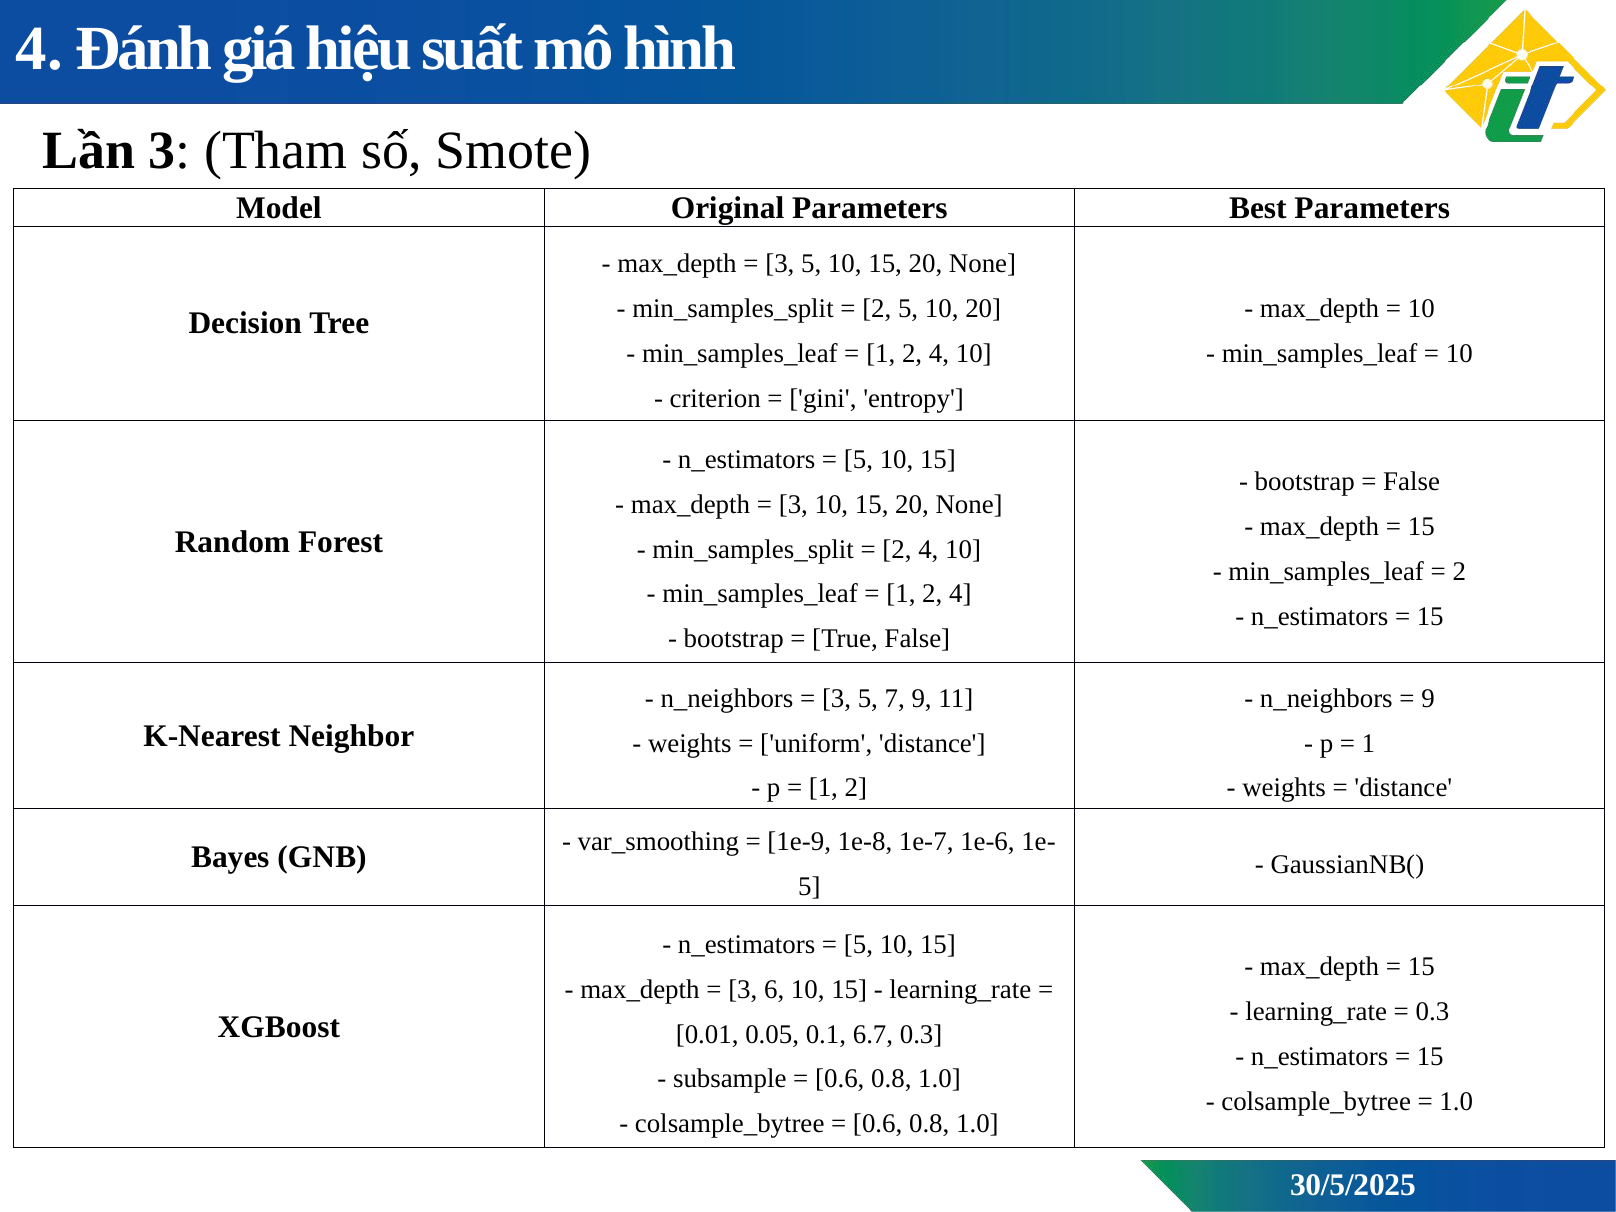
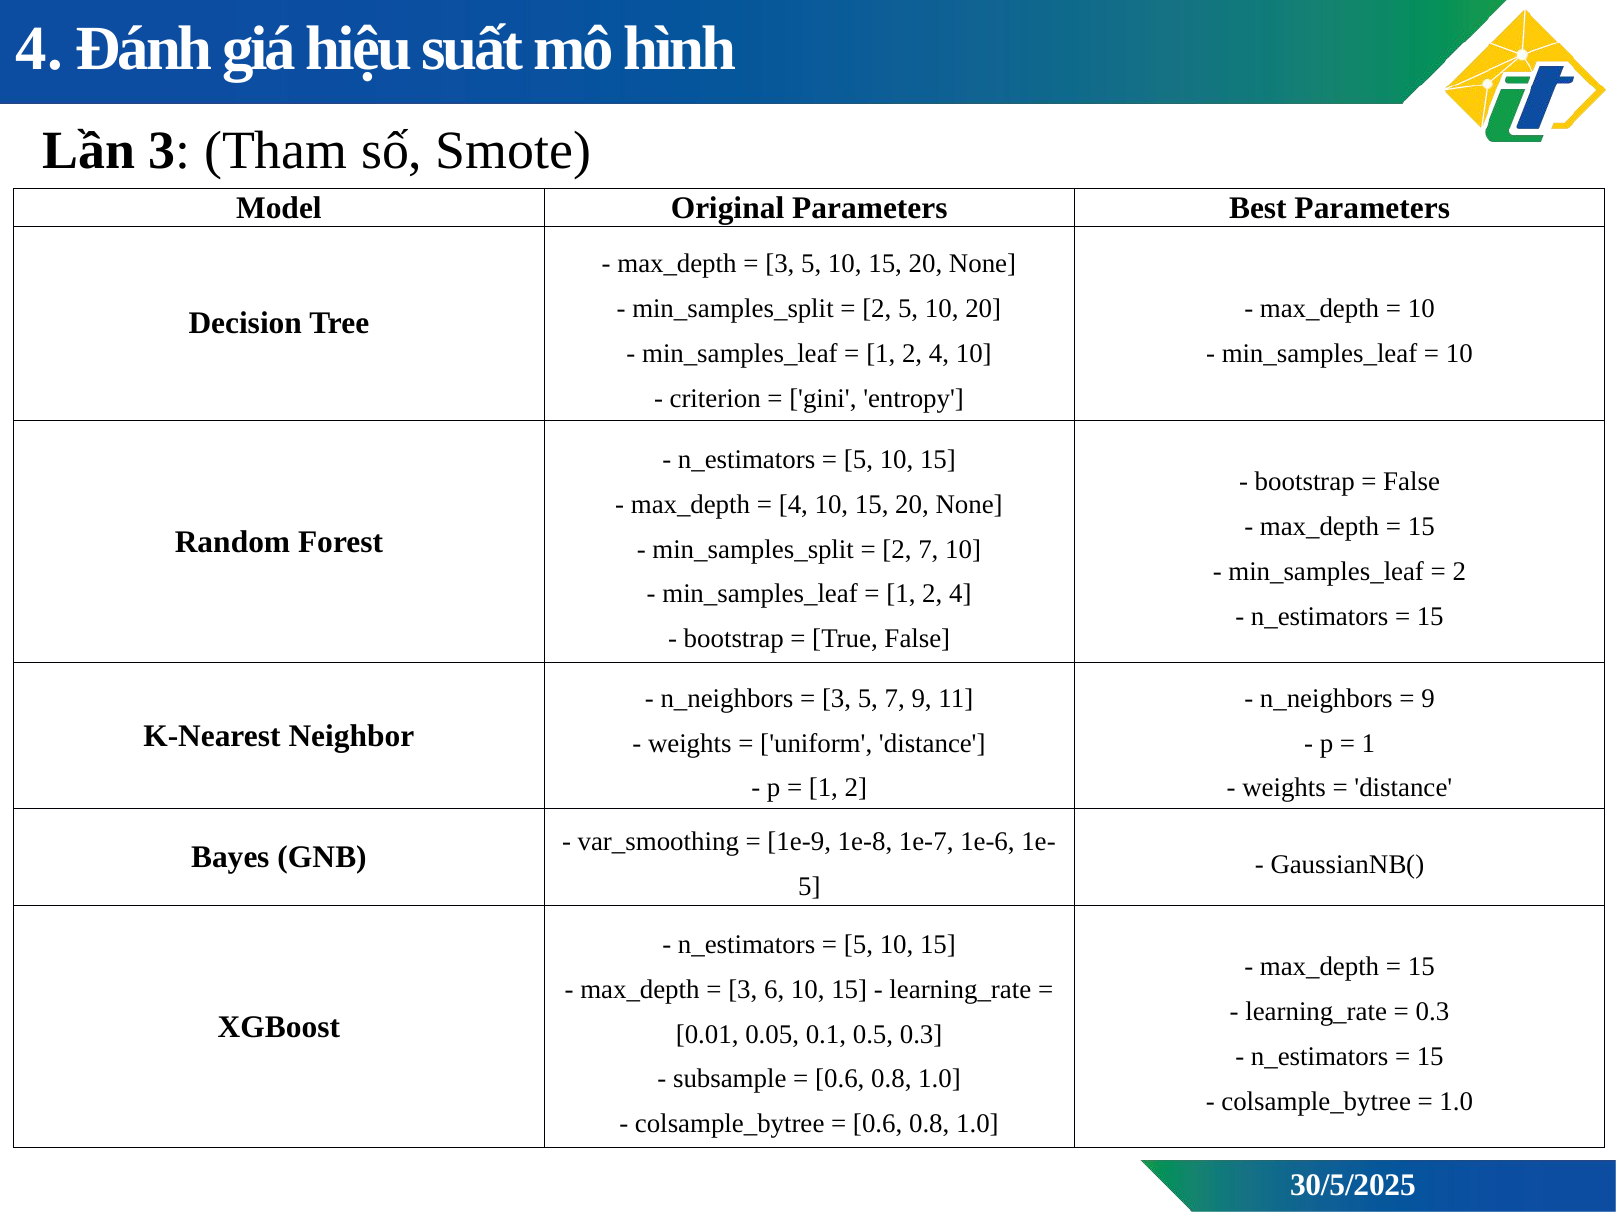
3 at (793, 504): 3 -> 4
4 at (928, 549): 4 -> 7
6.7: 6.7 -> 0.5
